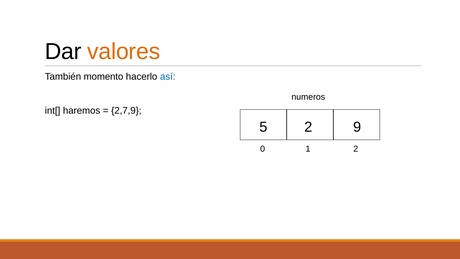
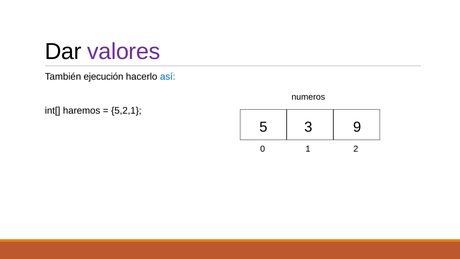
valores colour: orange -> purple
momento: momento -> ejecución
2,7,9: 2,7,9 -> 5,2,1
5 2: 2 -> 3
